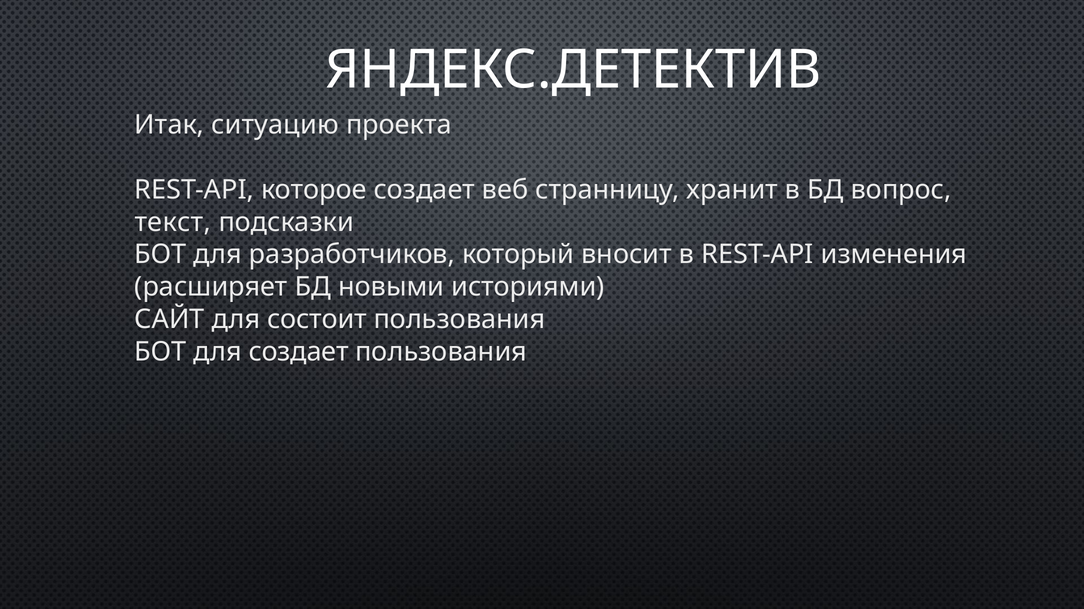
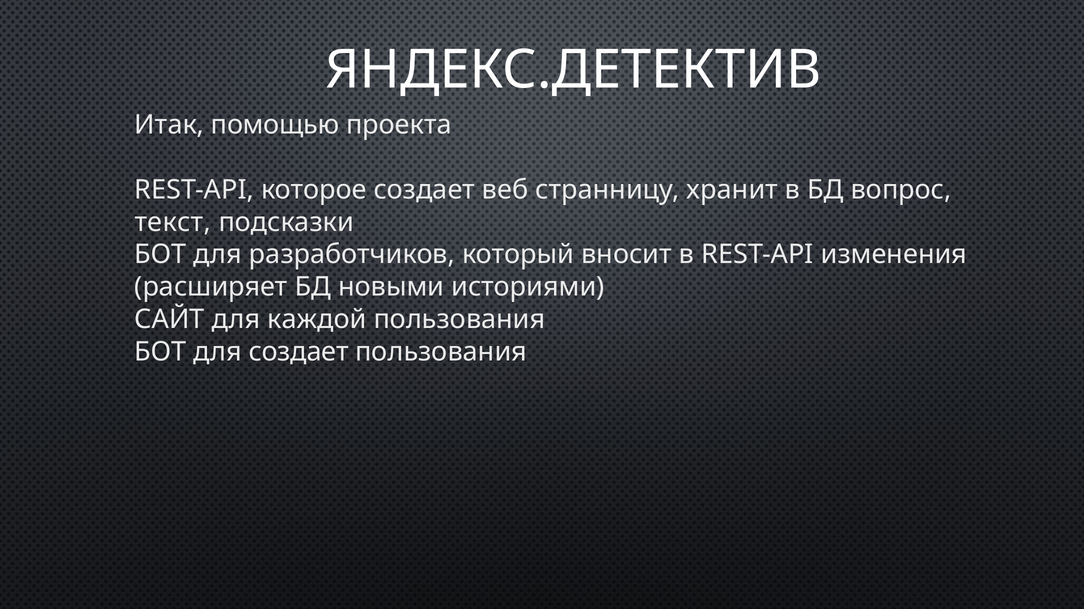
ситуацию: ситуацию -> помощью
состоит: состоит -> каждой
